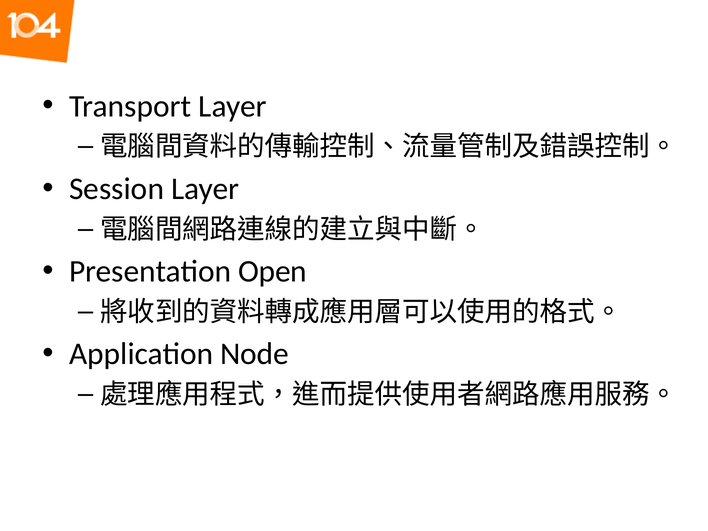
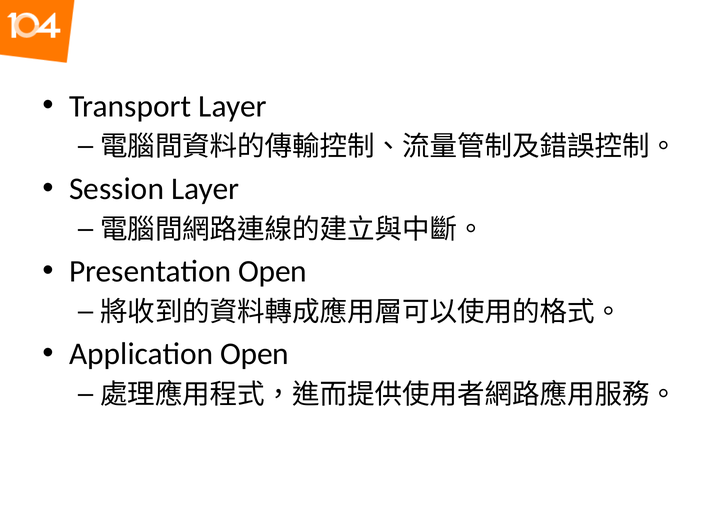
Application Node: Node -> Open
